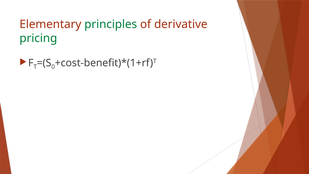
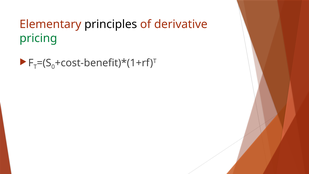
principles colour: green -> black
